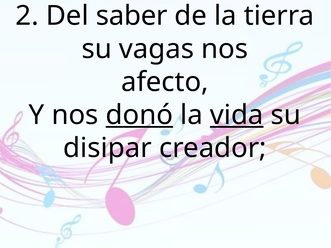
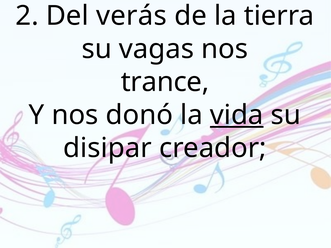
saber: saber -> verás
afecto: afecto -> trance
donó underline: present -> none
